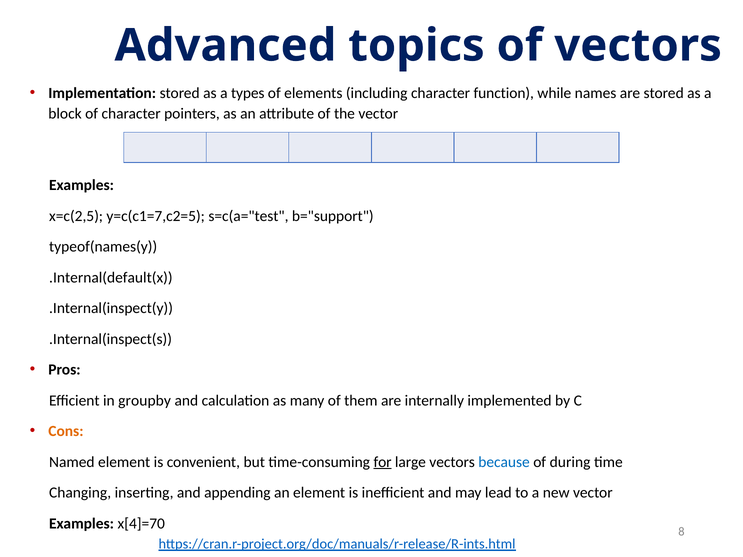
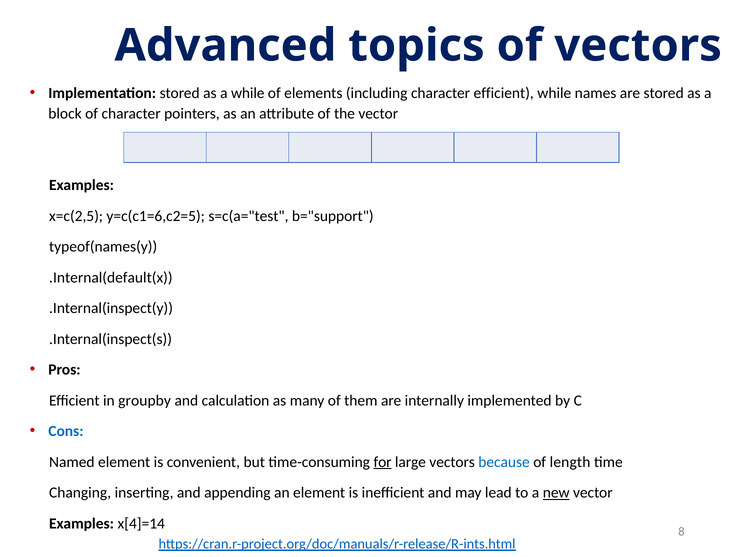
a types: types -> while
character function: function -> efficient
y=c(c1=7,c2=5: y=c(c1=7,c2=5 -> y=c(c1=6,c2=5
Cons colour: orange -> blue
during: during -> length
new underline: none -> present
x[4]=70: x[4]=70 -> x[4]=14
